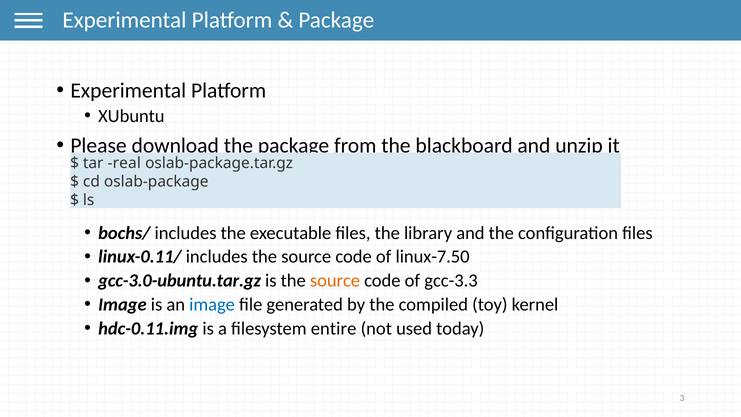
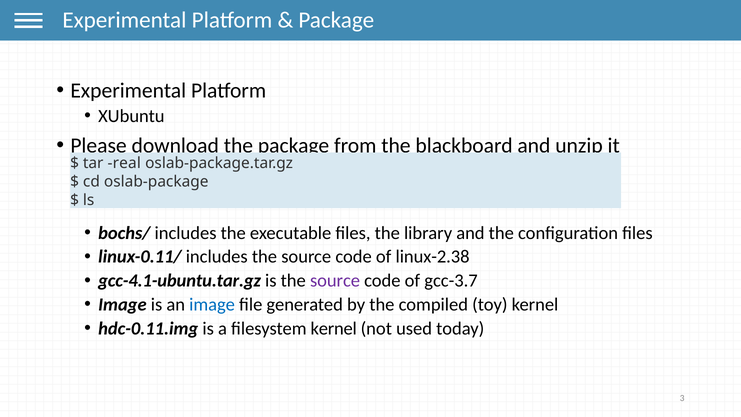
linux-7.50: linux-7.50 -> linux-2.38
gcc-3.0-ubuntu.tar.gz: gcc-3.0-ubuntu.tar.gz -> gcc-4.1-ubuntu.tar.gz
source at (335, 281) colour: orange -> purple
gcc-3.3: gcc-3.3 -> gcc-3.7
filesystem entire: entire -> kernel
